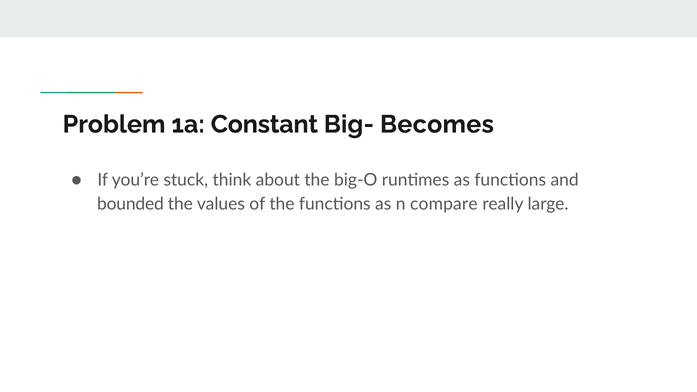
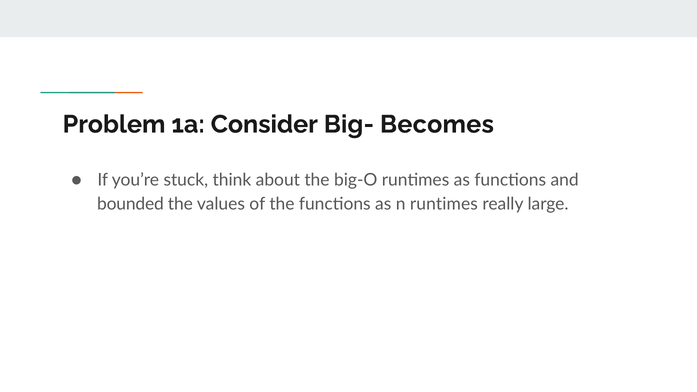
Constant: Constant -> Consider
n compare: compare -> runtimes
